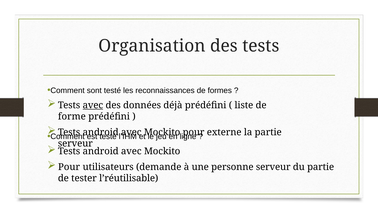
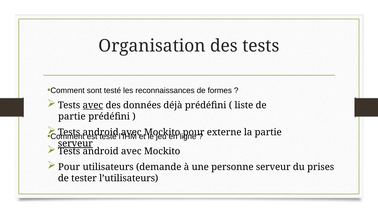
forme at (72, 116): forme -> partie
serveur at (75, 143) underline: none -> present
du partie: partie -> prises
l’réutilisable: l’réutilisable -> l’utilisateurs
